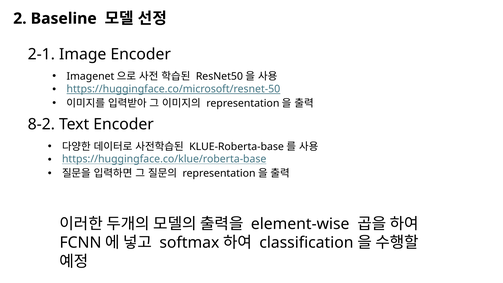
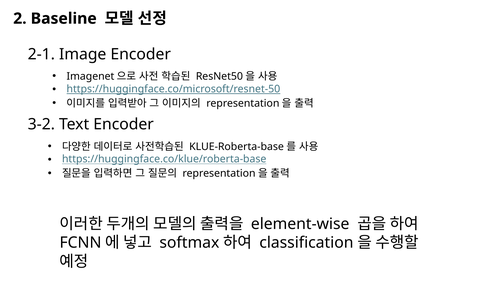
8-2: 8-2 -> 3-2
